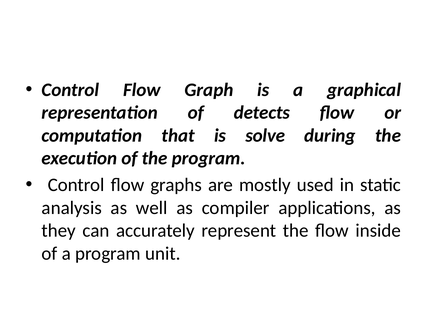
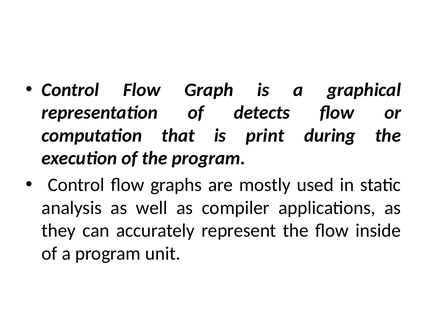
solve: solve -> print
